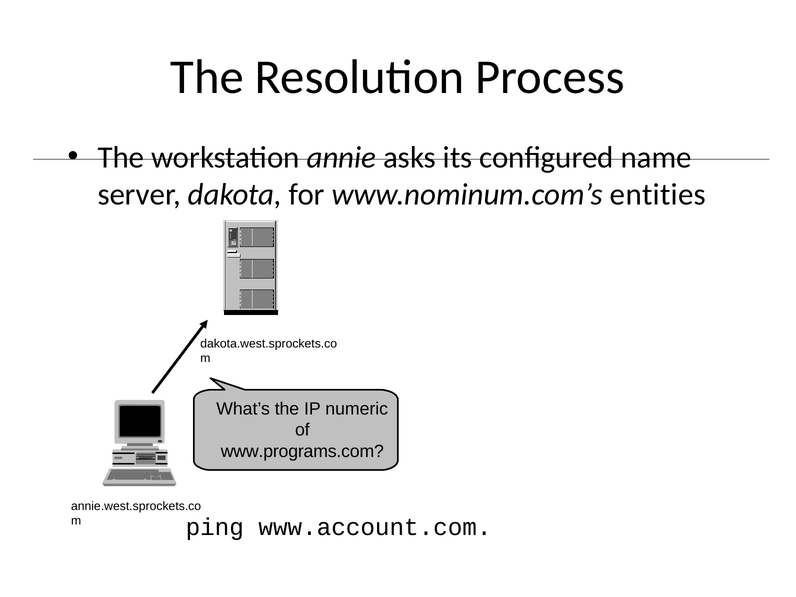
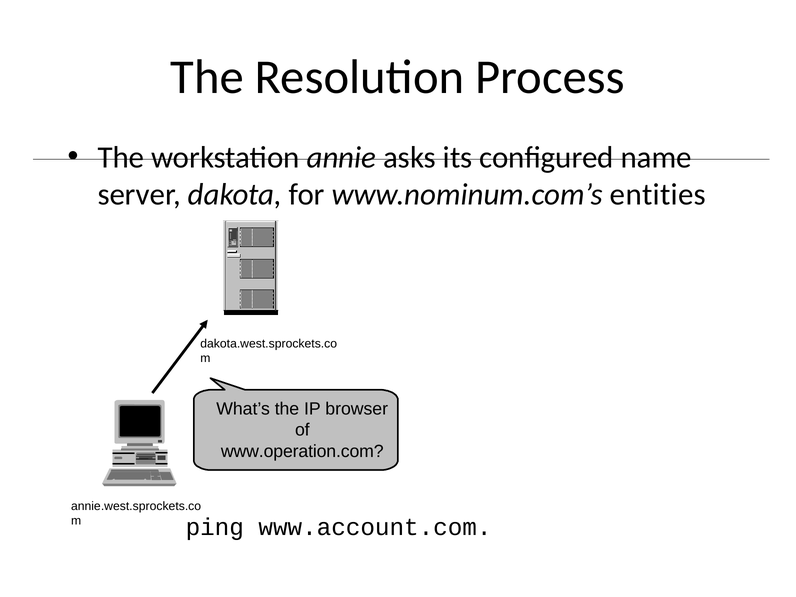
numeric: numeric -> browser
www.programs.com: www.programs.com -> www.operation.com
